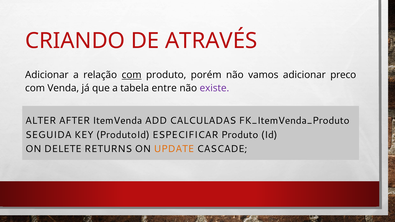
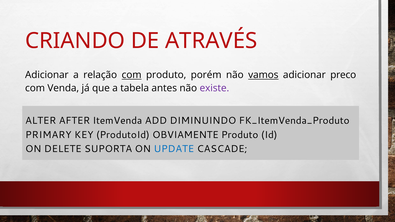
vamos underline: none -> present
entre: entre -> antes
CALCULADAS: CALCULADAS -> DIMINUINDO
SEGUIDA: SEGUIDA -> PRIMARY
ESPECIFICAR: ESPECIFICAR -> OBVIAMENTE
RETURNS: RETURNS -> SUPORTA
UPDATE colour: orange -> blue
